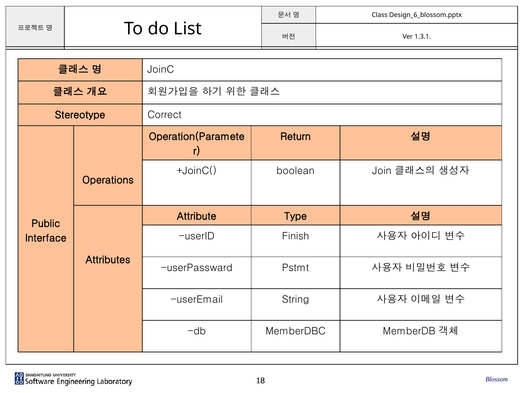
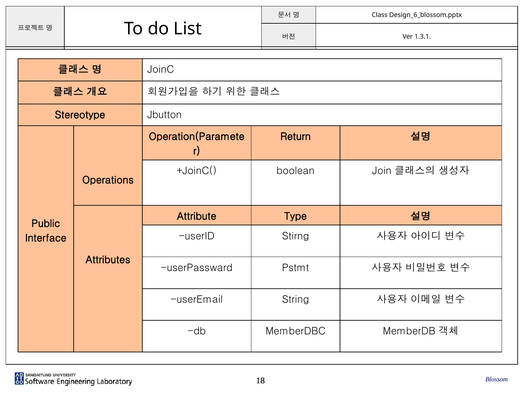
Correct: Correct -> Jbutton
Finish: Finish -> Stirng
